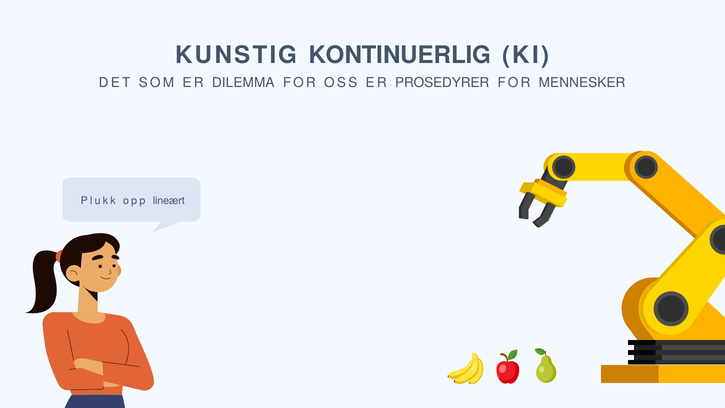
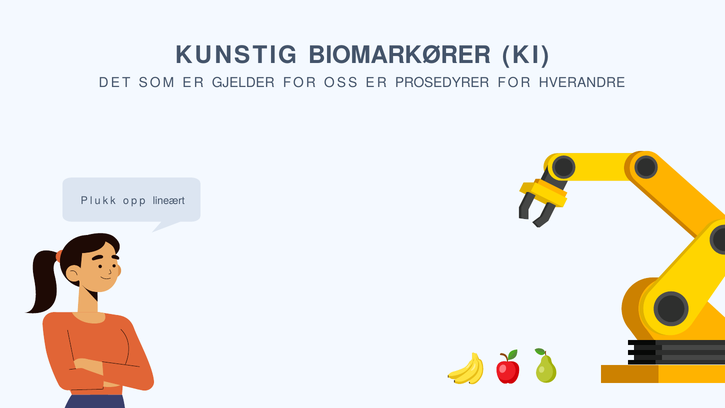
KONTINUERLIG: KONTINUERLIG -> BIOMARKØRER
DILEMMA: DILEMMA -> GJELDER
MENNESKER: MENNESKER -> HVERANDRE
